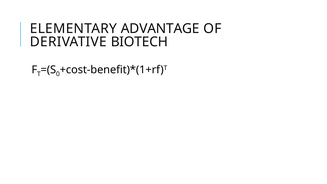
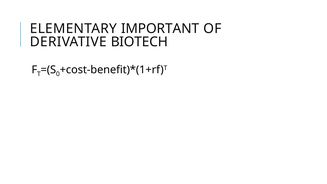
ADVANTAGE: ADVANTAGE -> IMPORTANT
